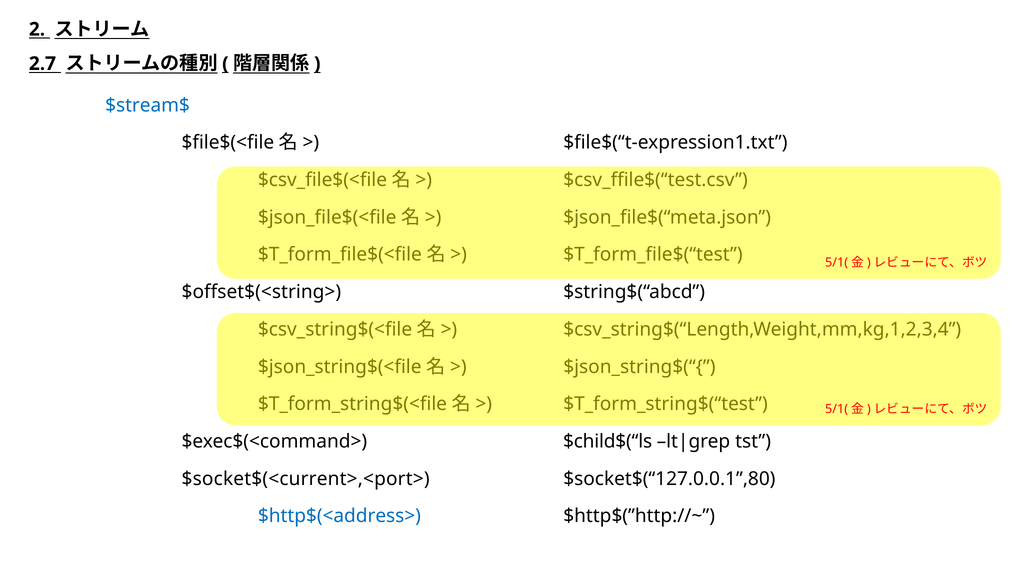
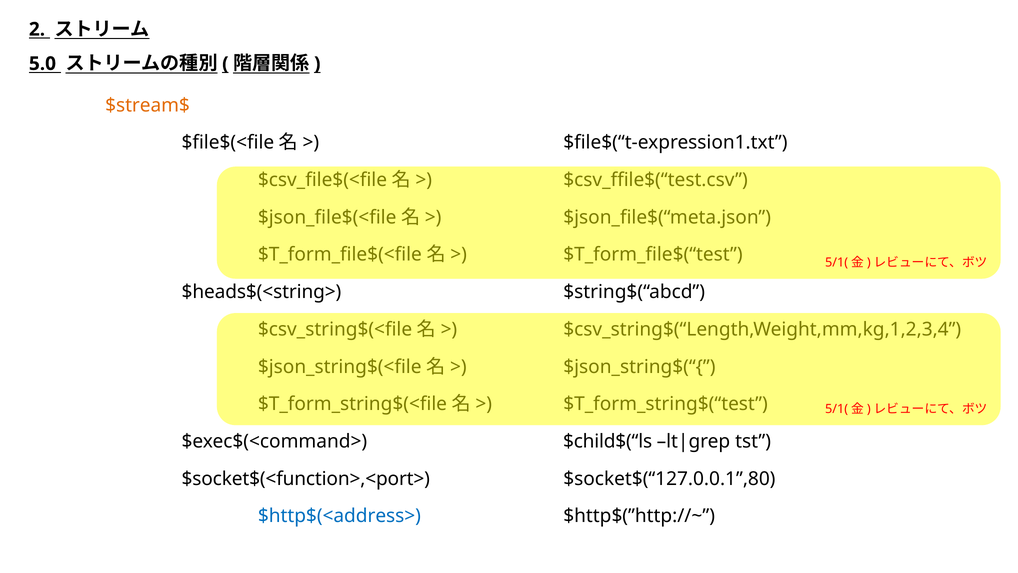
2.7: 2.7 -> 5.0
$stream$ colour: blue -> orange
$offset$(<string>: $offset$(<string> -> $heads$(<string>
$socket$(<current>,<port>: $socket$(<current>,<port> -> $socket$(<function>,<port>
